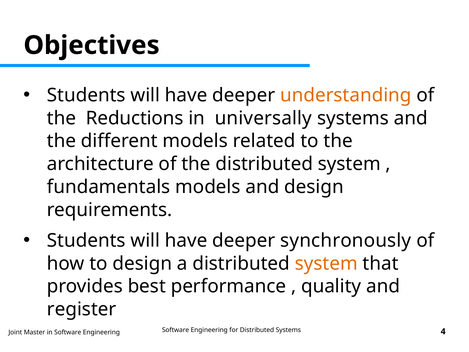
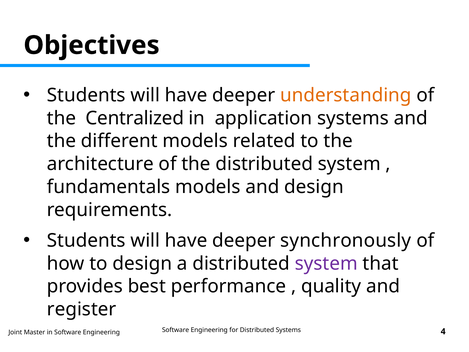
Reductions: Reductions -> Centralized
universally: universally -> application
system at (326, 263) colour: orange -> purple
